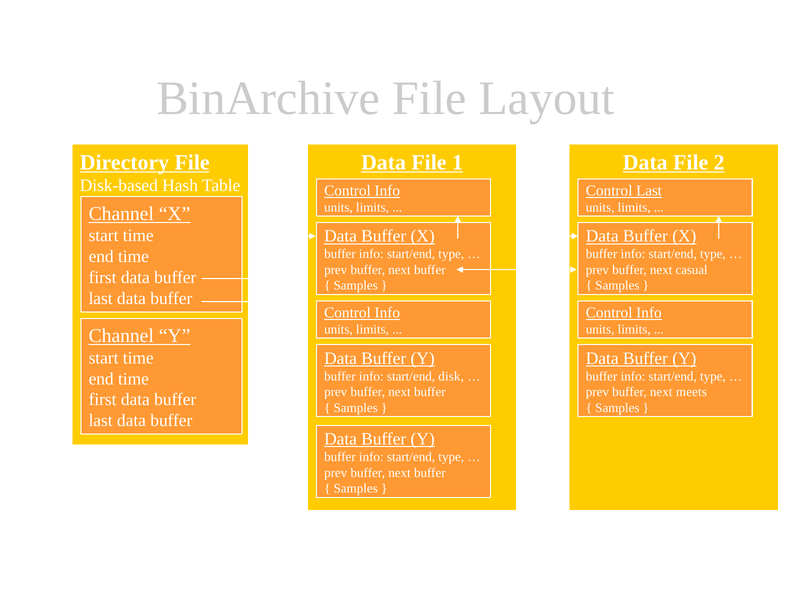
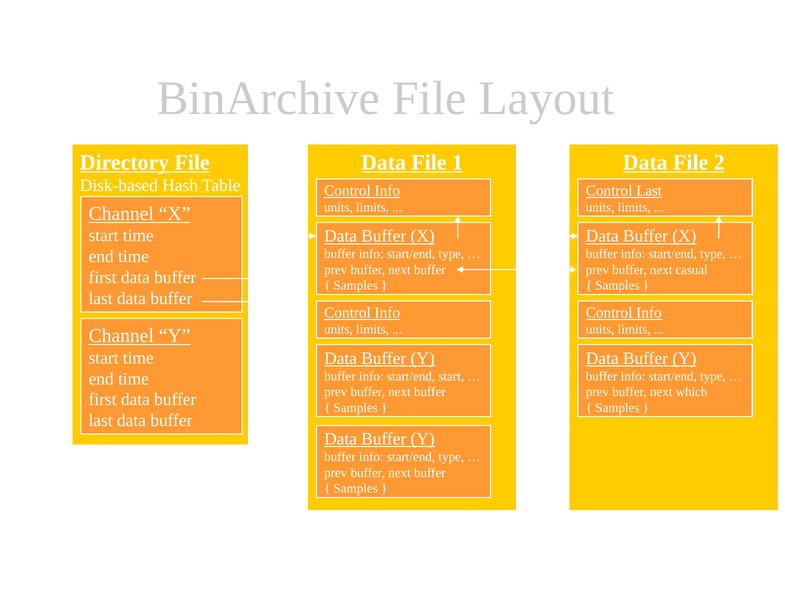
start/end disk: disk -> start
meets: meets -> which
